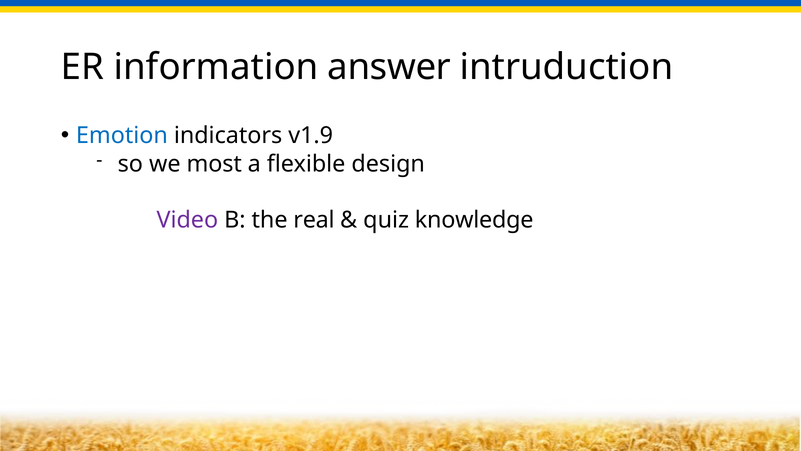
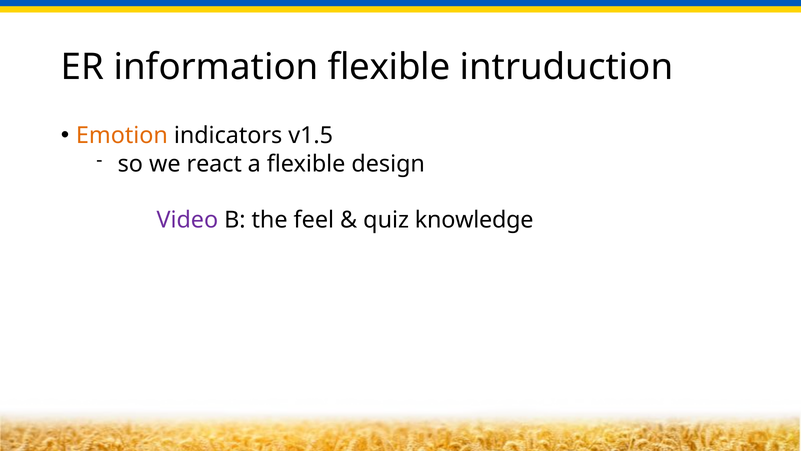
information answer: answer -> flexible
Emotion colour: blue -> orange
v1.9: v1.9 -> v1.5
most: most -> react
real: real -> feel
